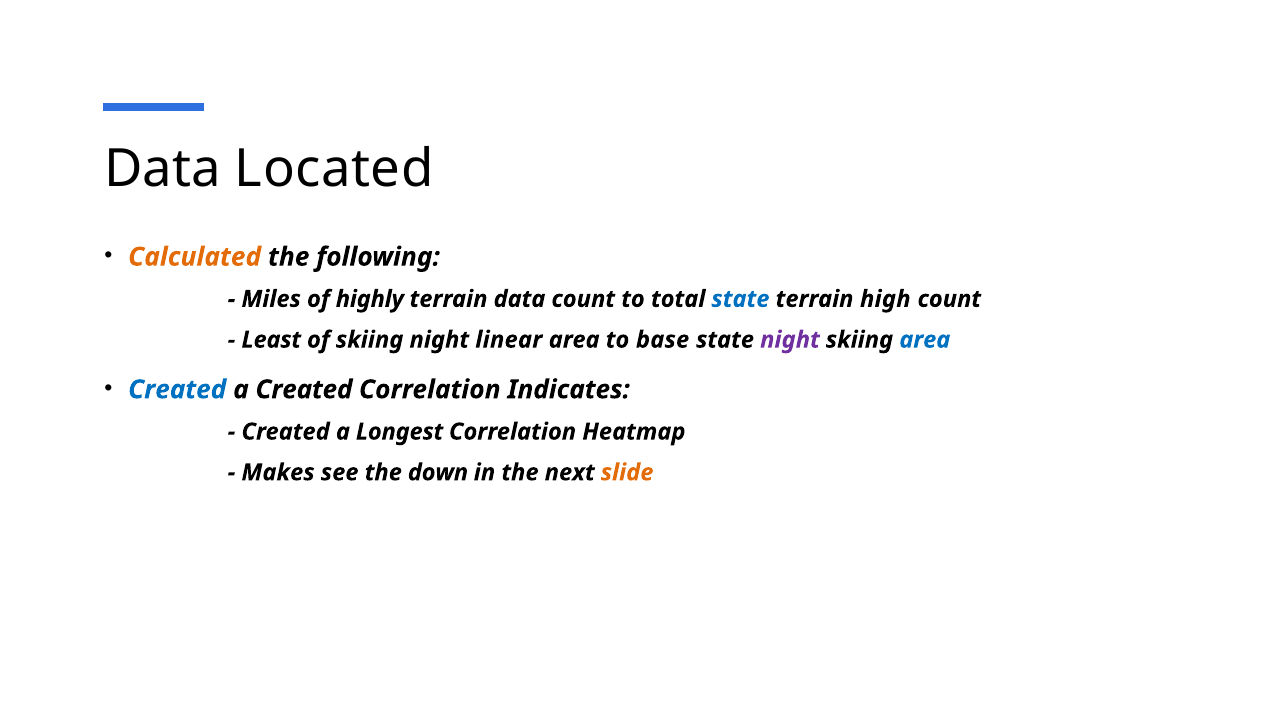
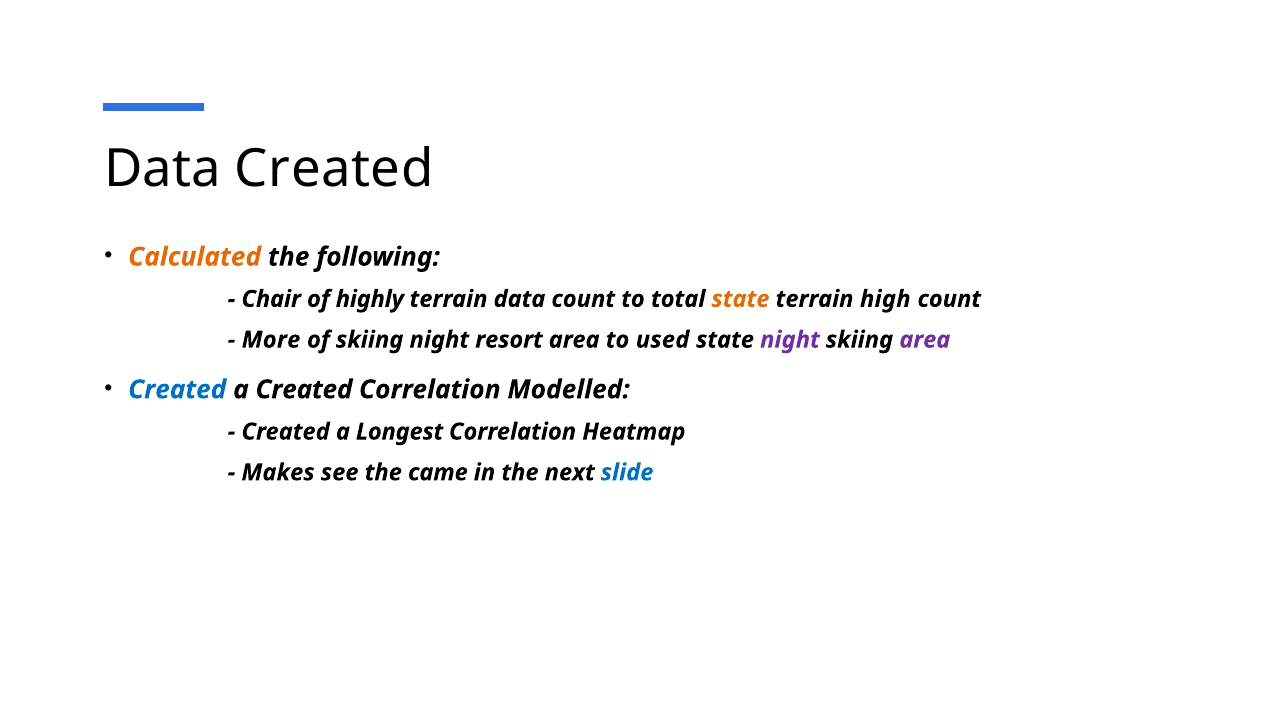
Data Located: Located -> Created
Miles: Miles -> Chair
state at (740, 299) colour: blue -> orange
Least: Least -> More
linear: linear -> resort
base: base -> used
area at (925, 340) colour: blue -> purple
Indicates: Indicates -> Modelled
down: down -> came
slide colour: orange -> blue
